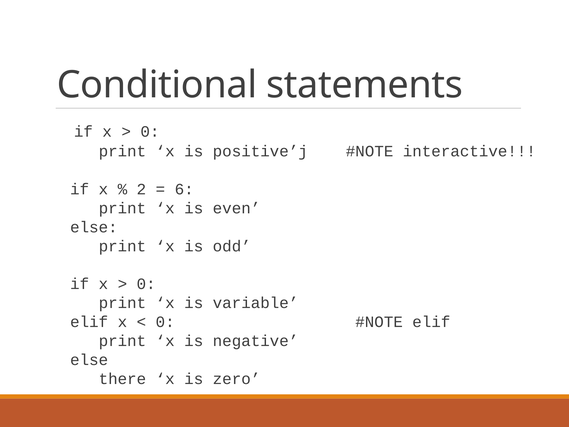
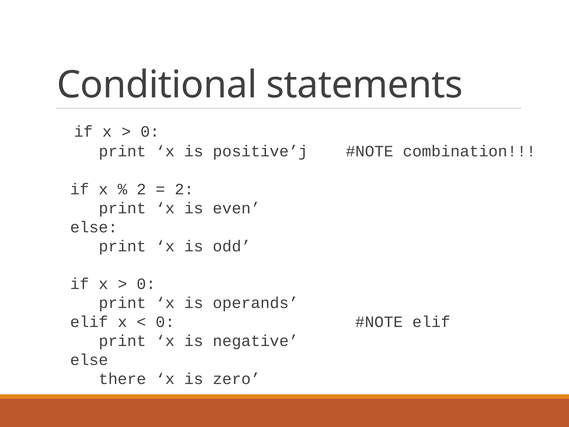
interactive: interactive -> combination
6 at (184, 189): 6 -> 2
variable: variable -> operands
